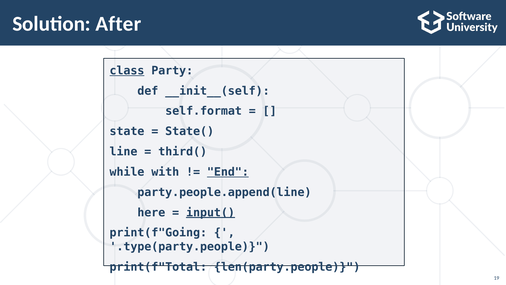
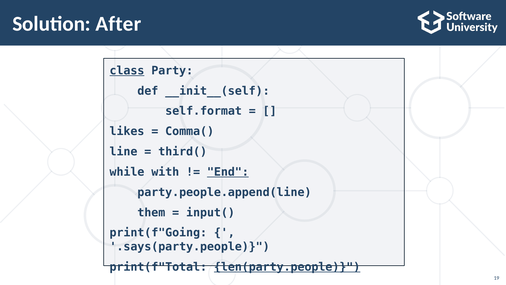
state: state -> likes
State(: State( -> Comma(
here: here -> them
input( underline: present -> none
.type(party.people: .type(party.people -> .says(party.people
len(party.people underline: none -> present
